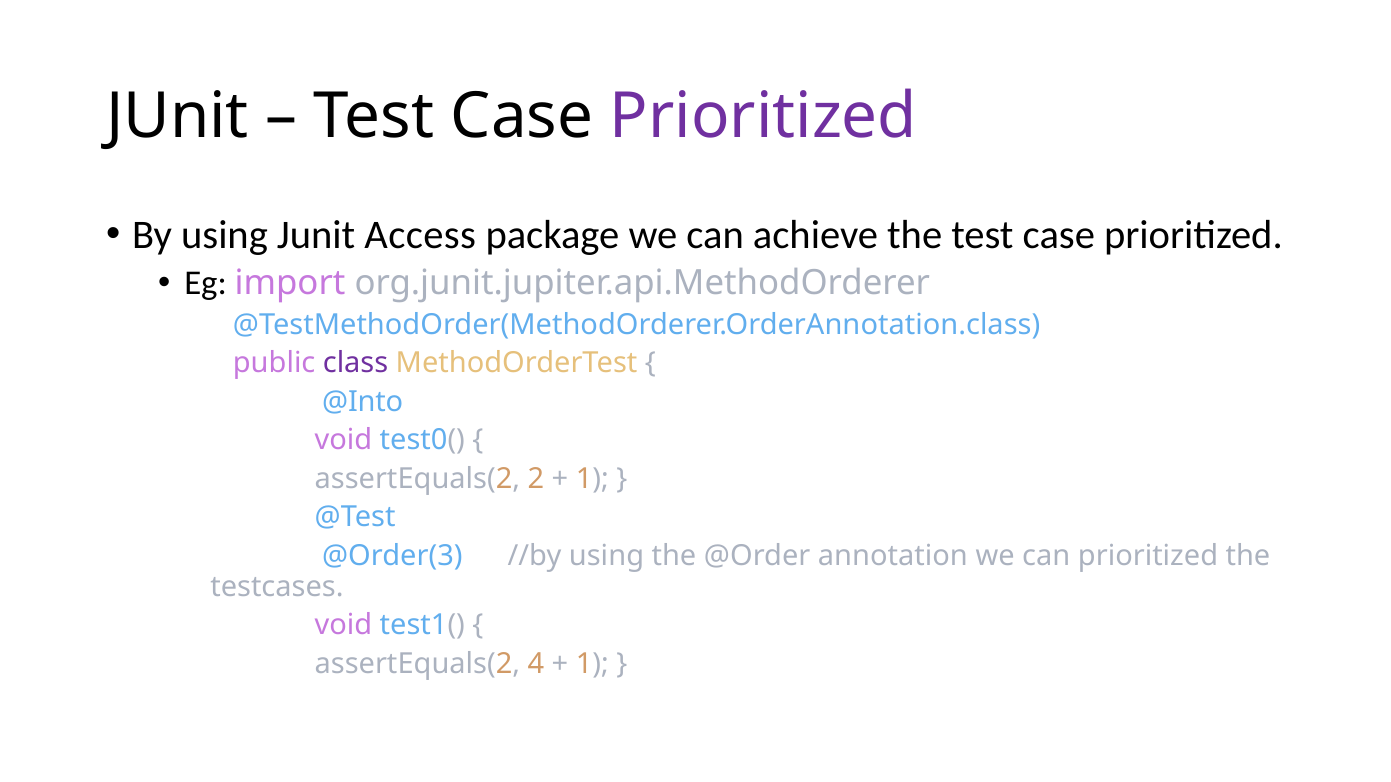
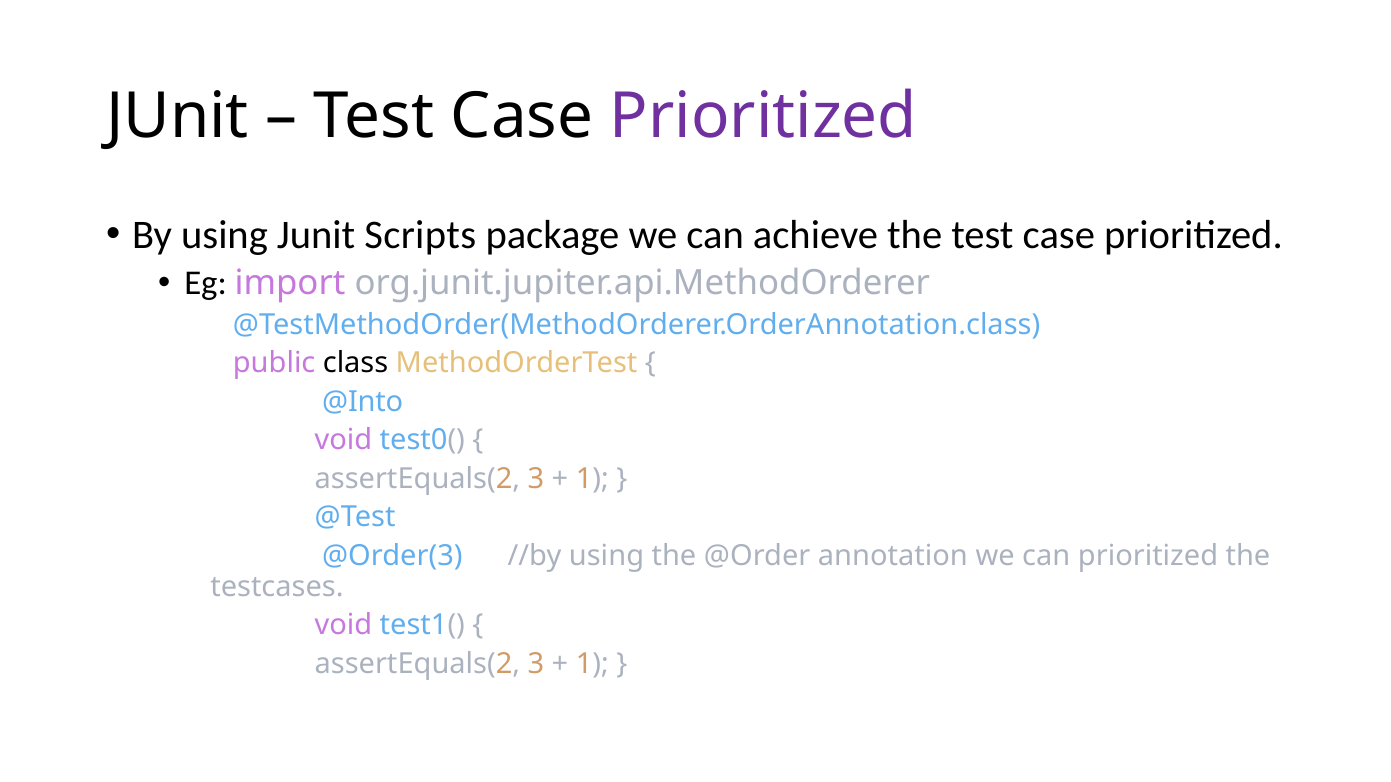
Access: Access -> Scripts
class colour: purple -> black
2 at (536, 479): 2 -> 3
4 at (536, 664): 4 -> 3
